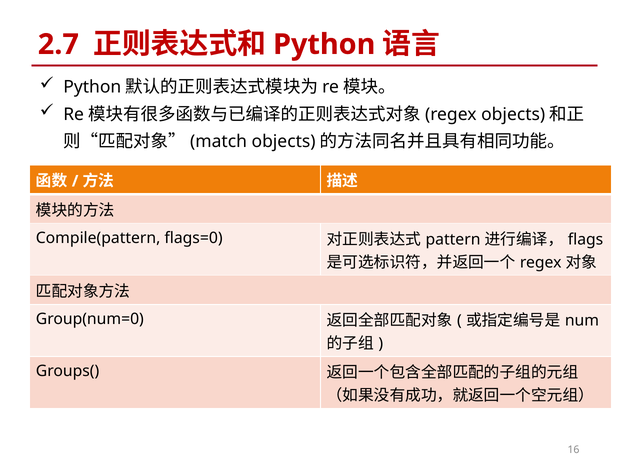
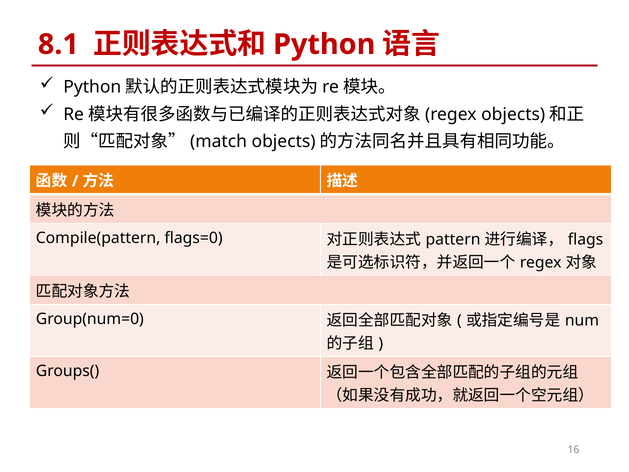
2.7: 2.7 -> 8.1
